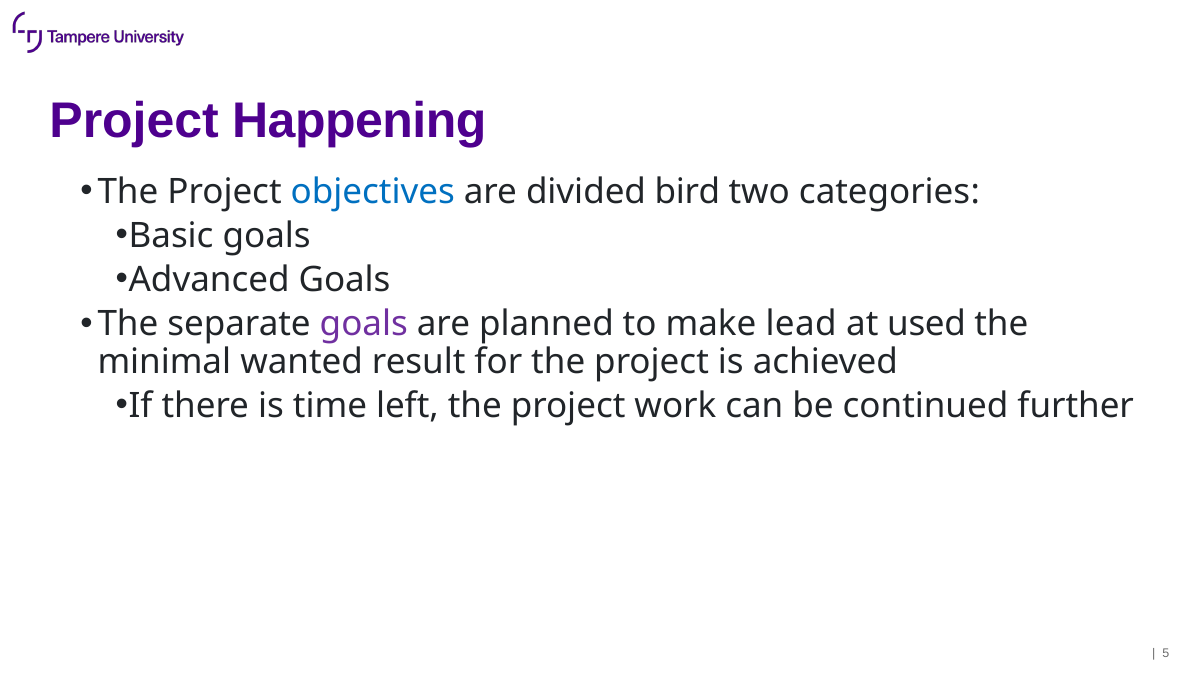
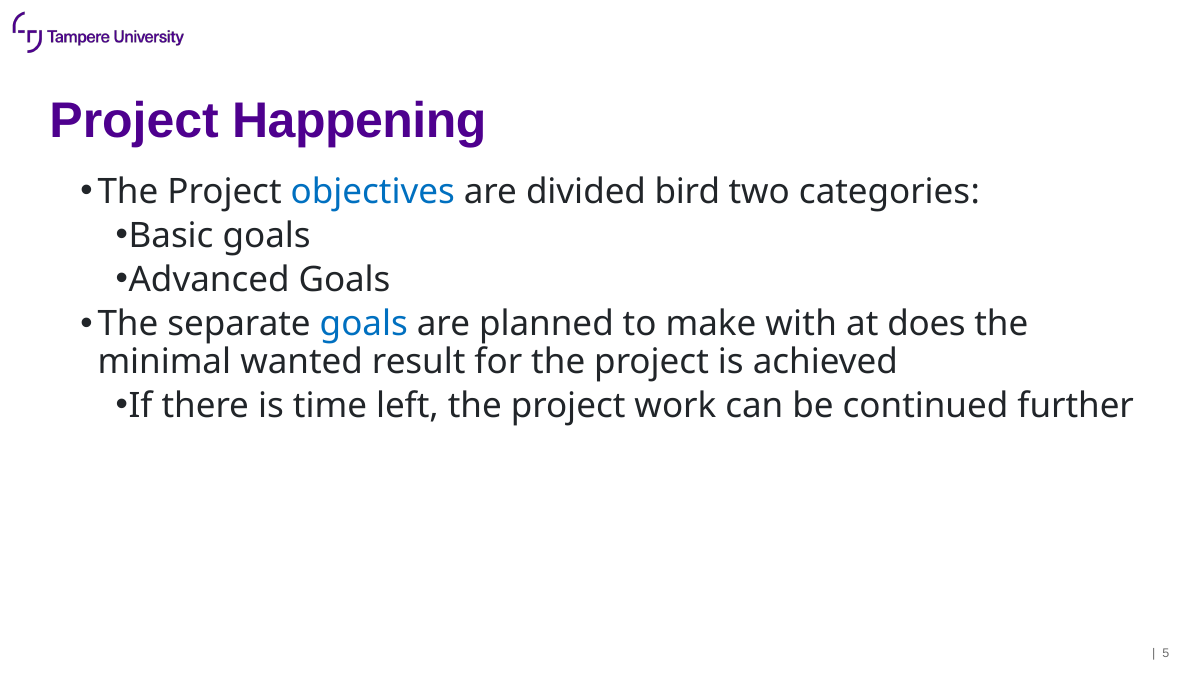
goals at (364, 324) colour: purple -> blue
lead: lead -> with
used: used -> does
